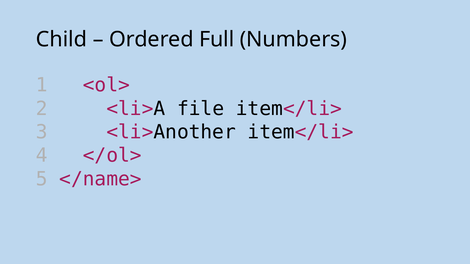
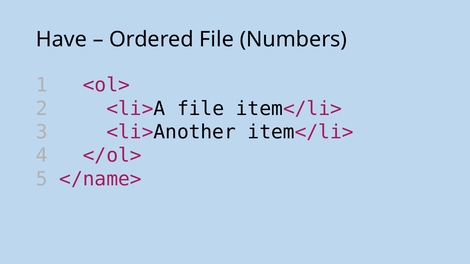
Child: Child -> Have
Ordered Full: Full -> File
